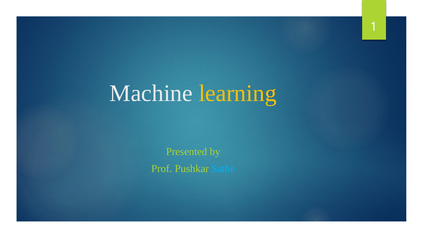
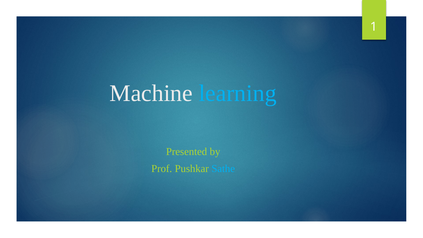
learning colour: yellow -> light blue
